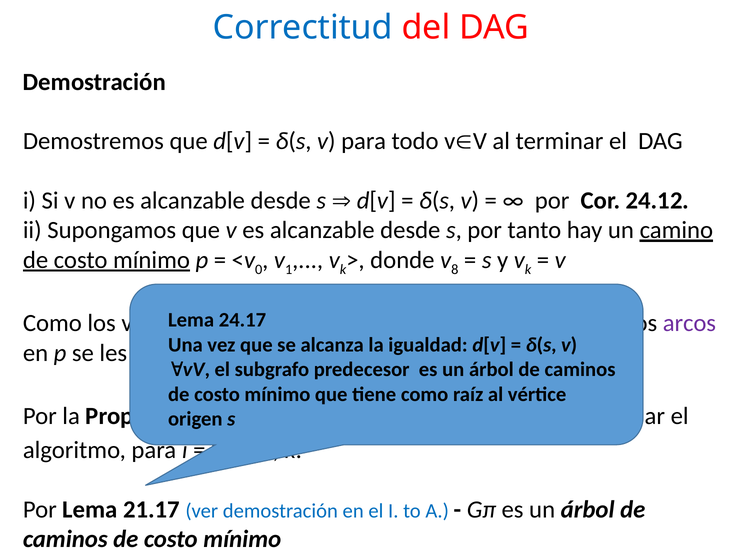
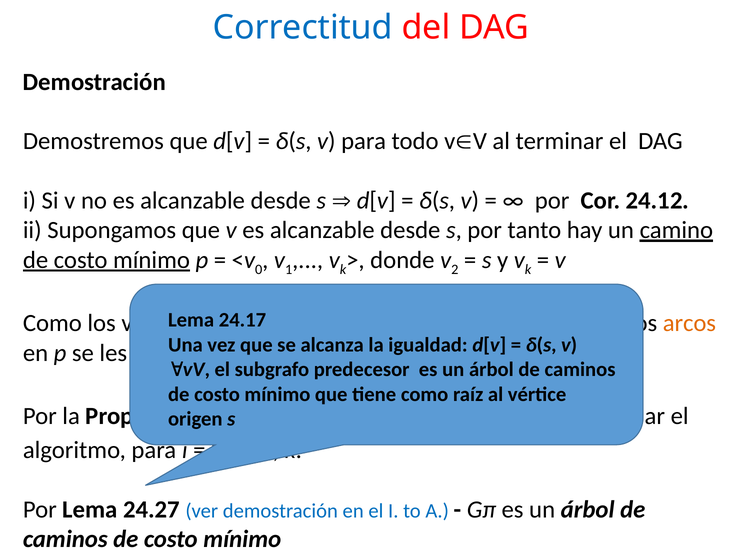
donde v 8: 8 -> 2
arcos colour: purple -> orange
21.17: 21.17 -> 24.27
